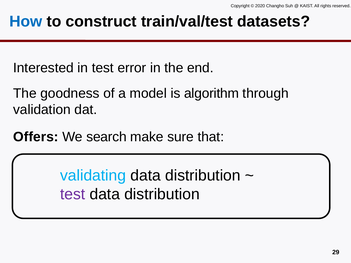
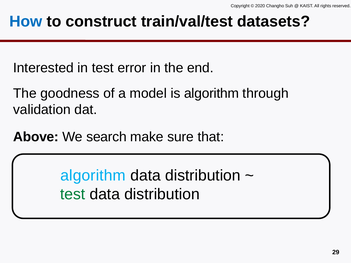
Offers: Offers -> Above
validating at (93, 176): validating -> algorithm
test at (73, 194) colour: purple -> green
